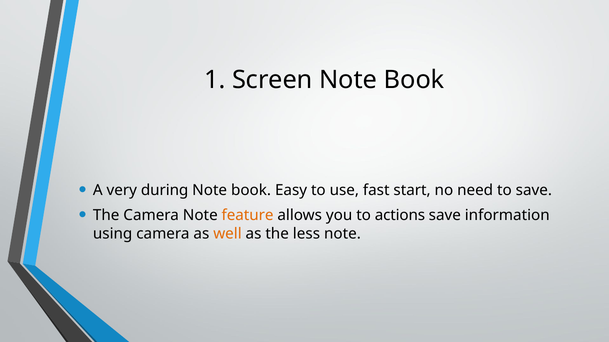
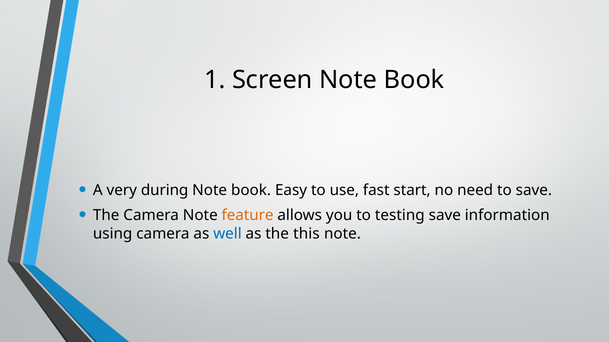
actions: actions -> testing
well colour: orange -> blue
less: less -> this
